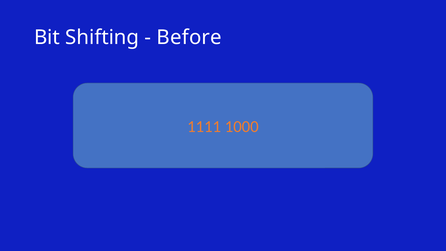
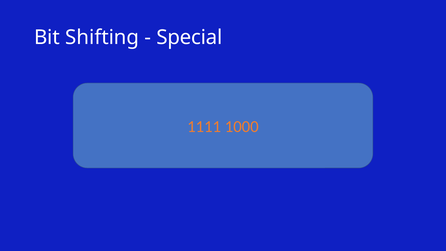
Before: Before -> Special
